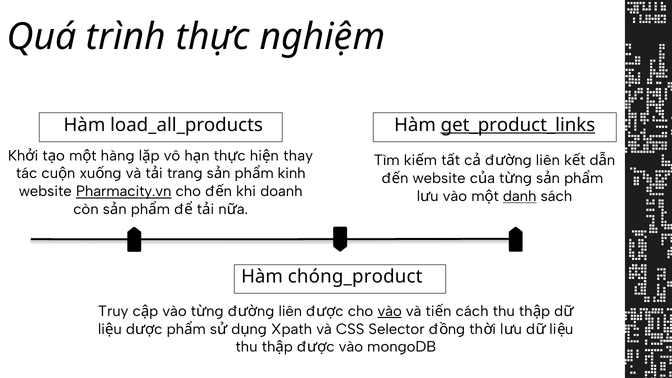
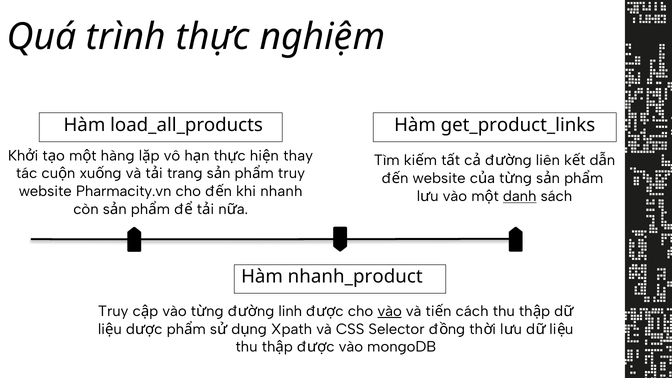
get_product_links underline: present -> none
kinh at (292, 174): kinh -> truy
Pharmacity.vn underline: present -> none
doanh: doanh -> nhanh
chóng_product: chóng_product -> nhanh_product
liên at (290, 311): liên -> linh
